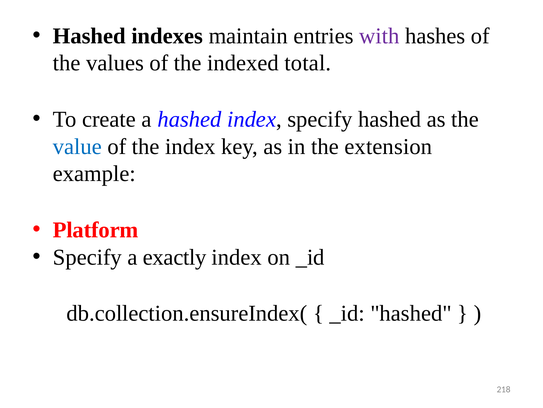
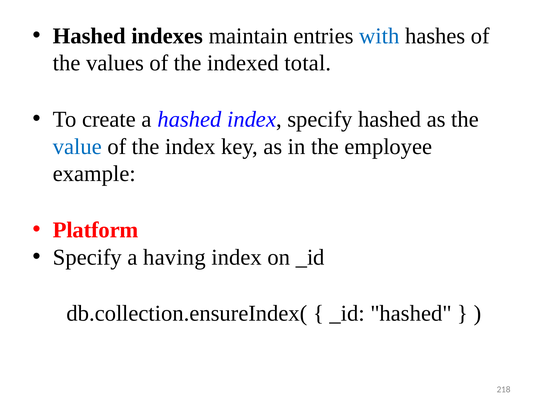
with colour: purple -> blue
extension: extension -> employee
exactly: exactly -> having
